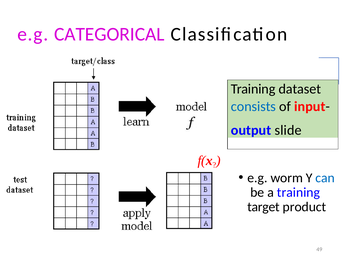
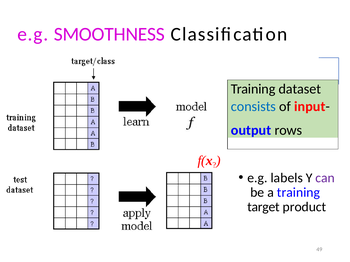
CATEGORICAL: CATEGORICAL -> SMOOTHNESS
slide: slide -> rows
worm: worm -> labels
can colour: blue -> purple
